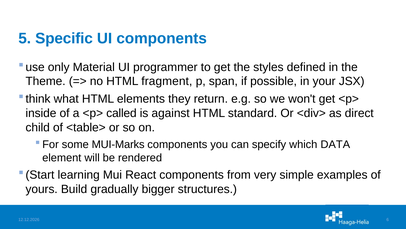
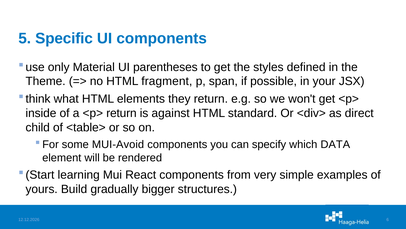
programmer: programmer -> parentheses
<p> called: called -> return
MUI-Marks: MUI-Marks -> MUI-Avoid
